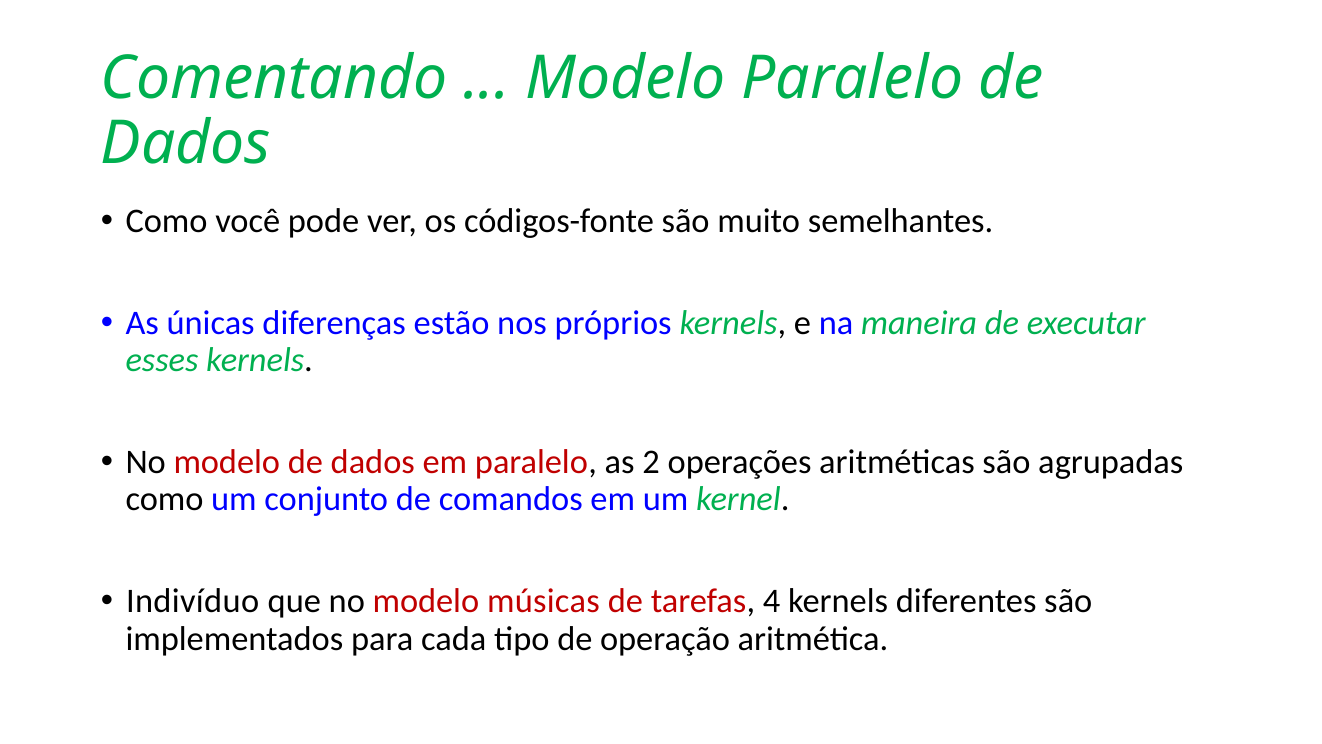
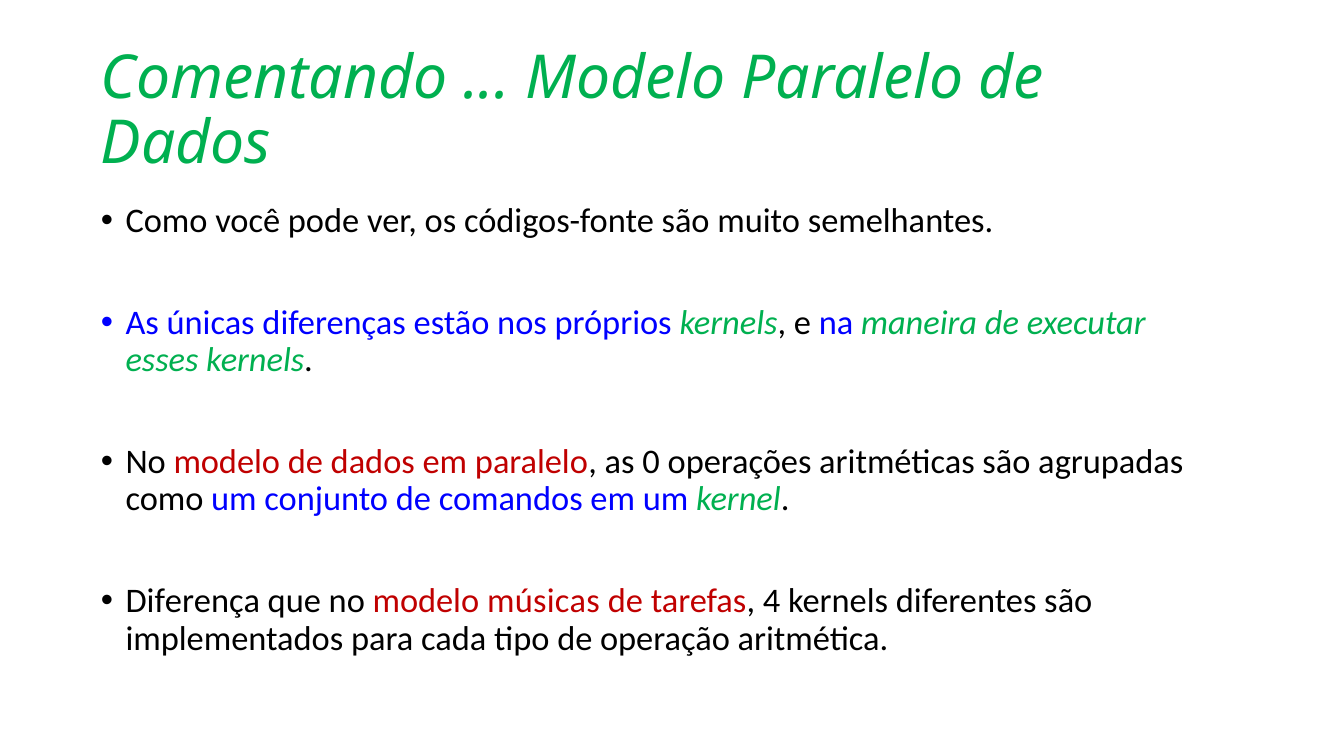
2: 2 -> 0
Indivíduo: Indivíduo -> Diferença
